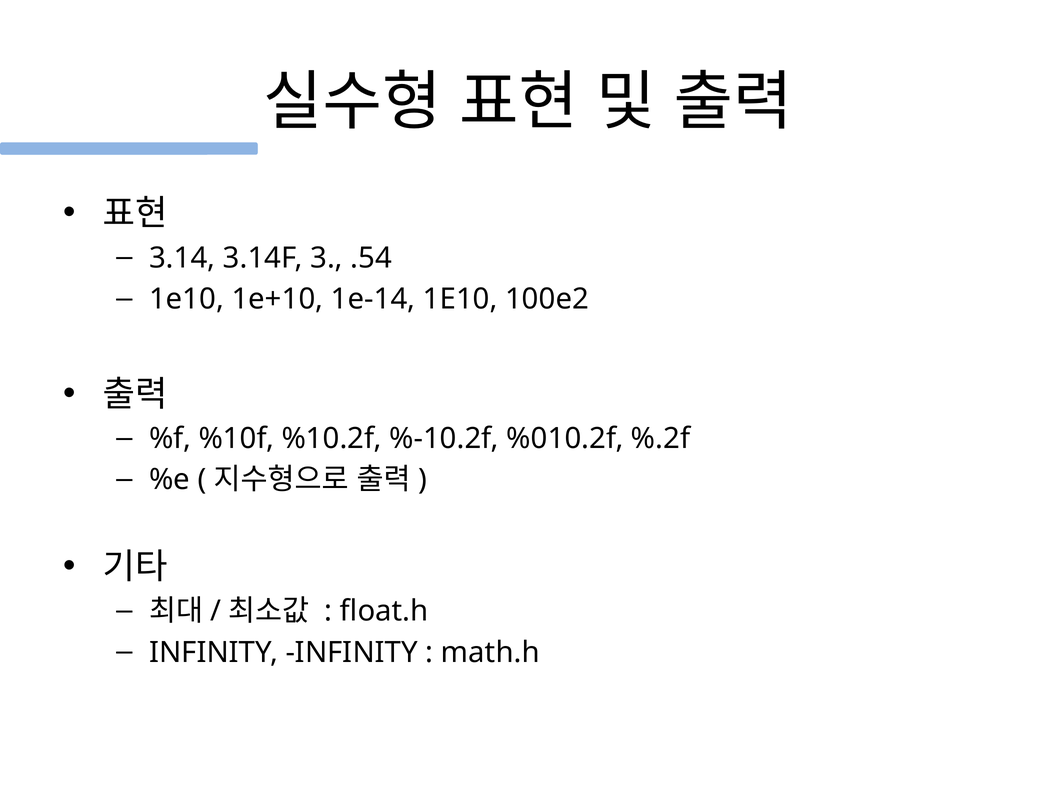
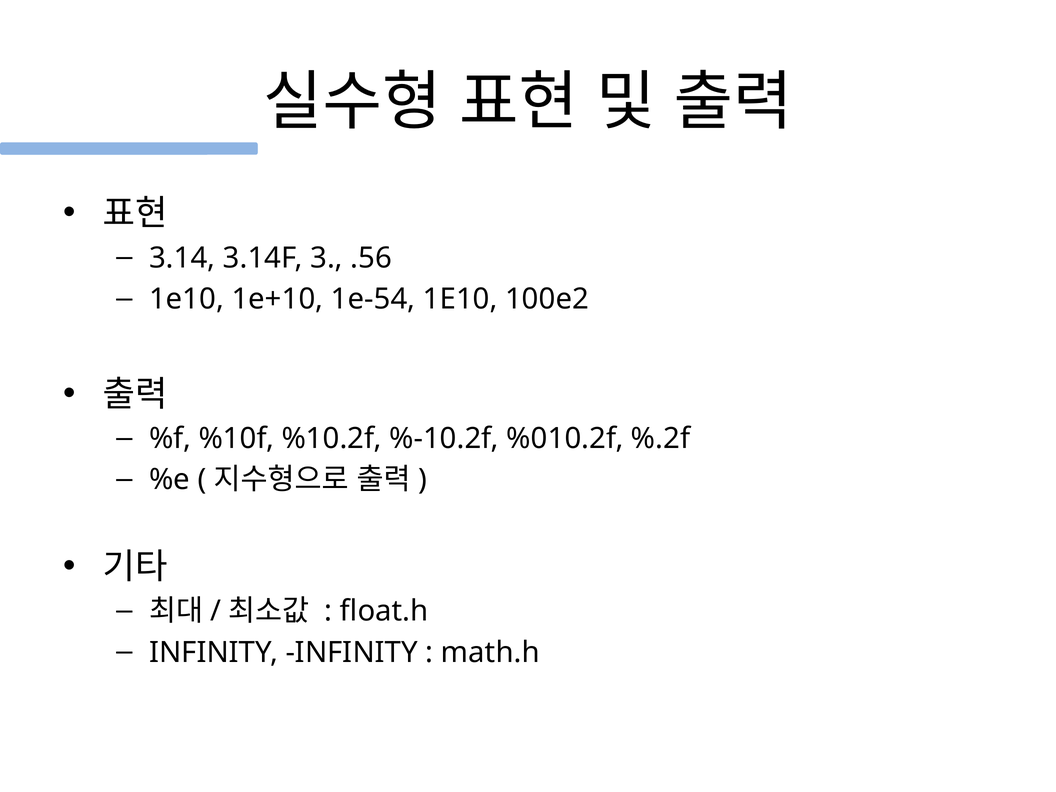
.54: .54 -> .56
1e-14: 1e-14 -> 1e-54
